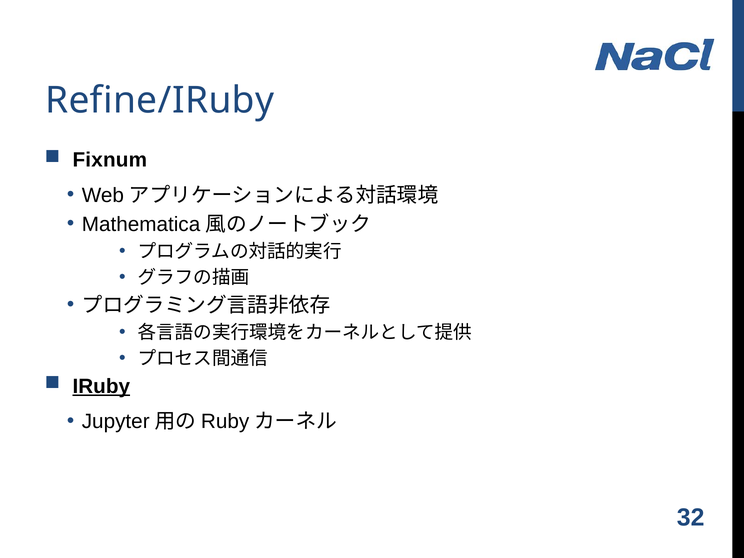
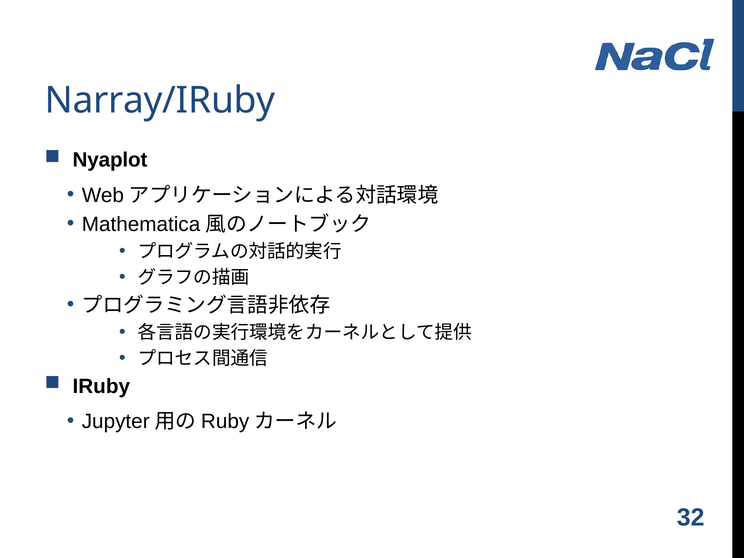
Refine/IRuby: Refine/IRuby -> Narray/IRuby
Fixnum: Fixnum -> Nyaplot
IRuby underline: present -> none
